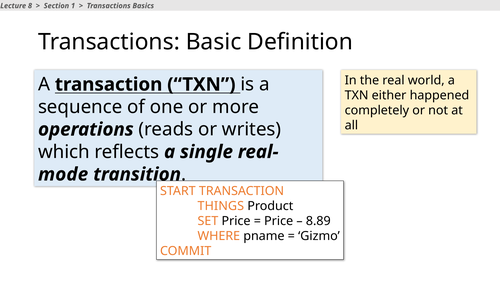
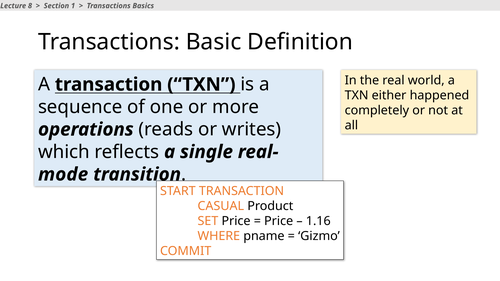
THINGS: THINGS -> CASUAL
8.89: 8.89 -> 1.16
